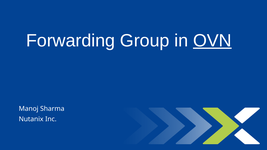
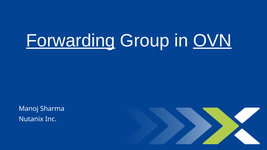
Forwarding underline: none -> present
